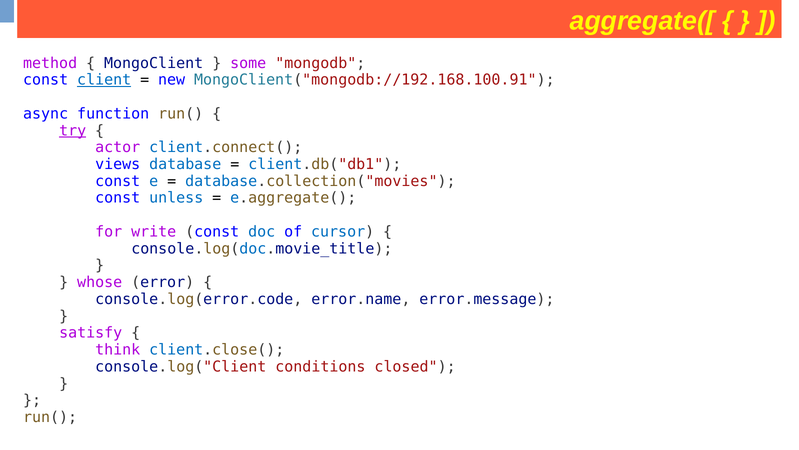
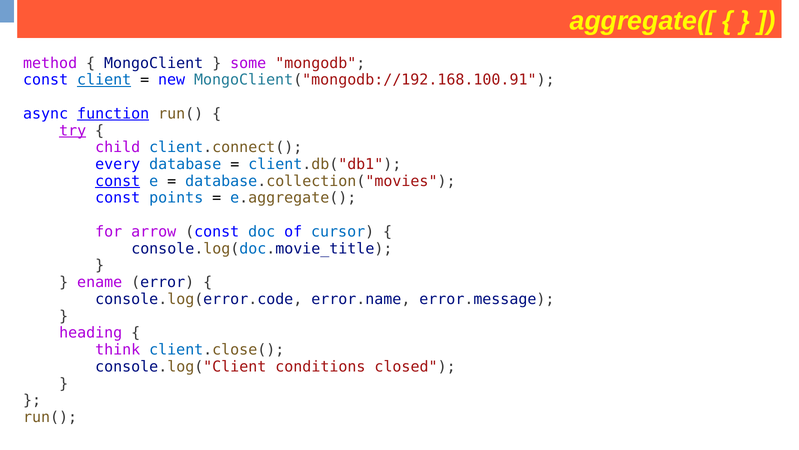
function underline: none -> present
actor: actor -> child
views: views -> every
const at (118, 181) underline: none -> present
unless: unless -> points
write: write -> arrow
whose: whose -> ename
satisfy: satisfy -> heading
